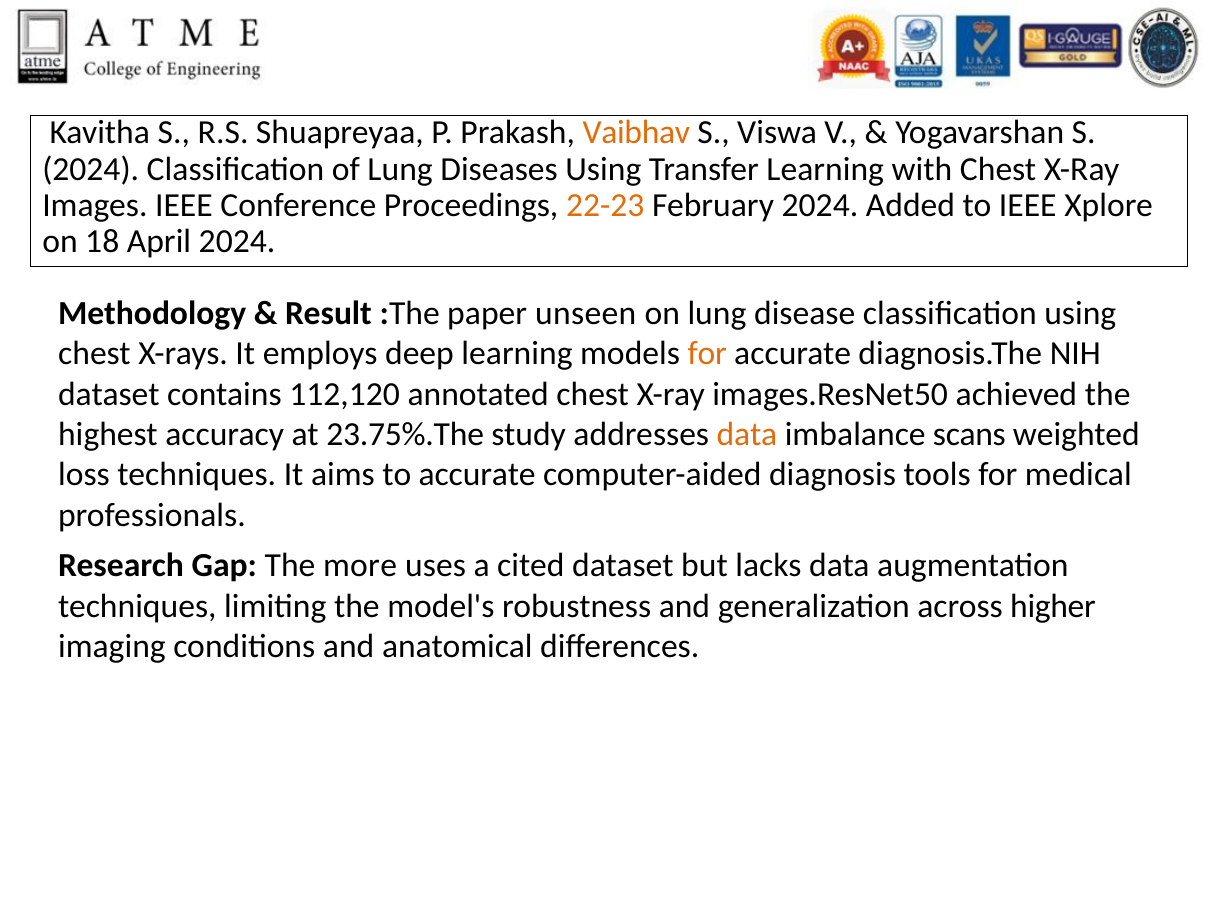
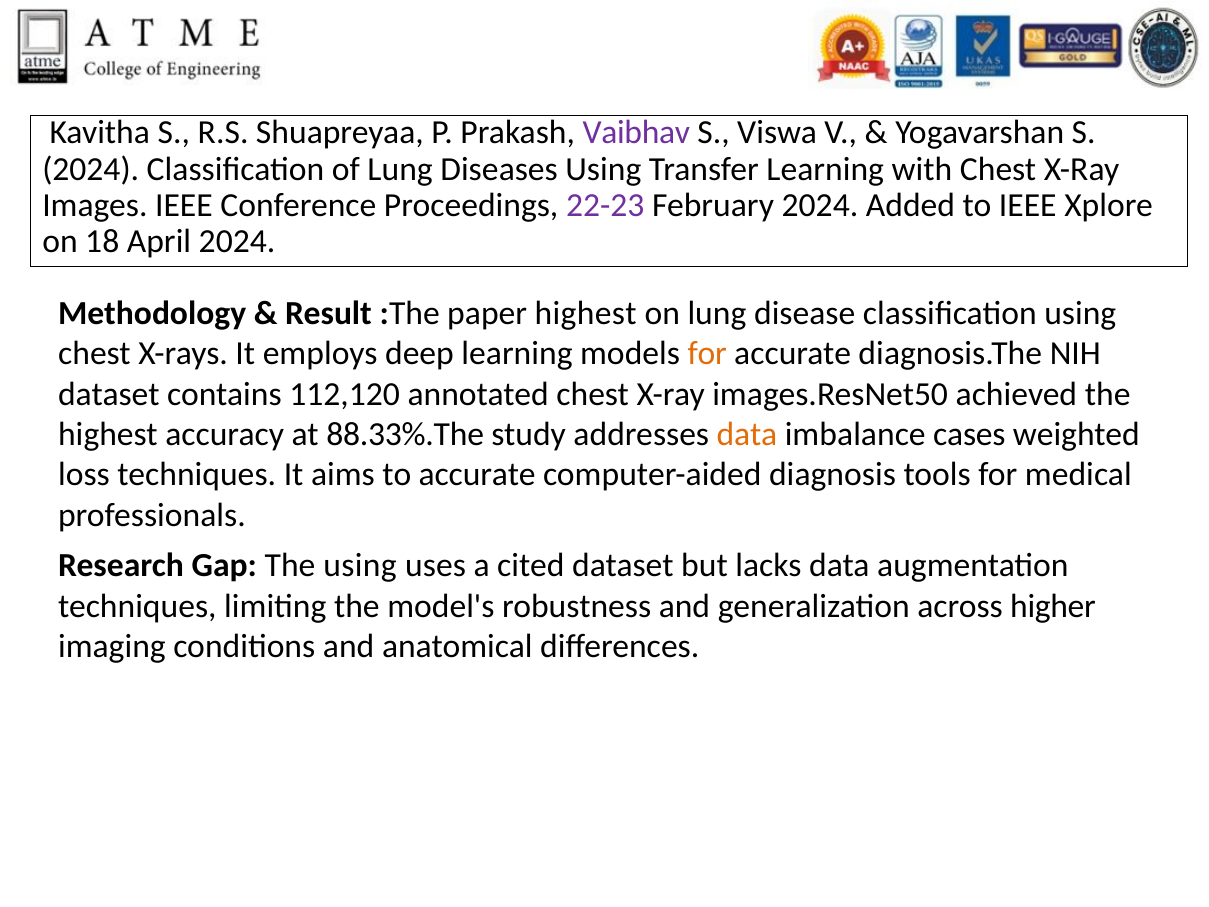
Vaibhav colour: orange -> purple
22-23 colour: orange -> purple
paper unseen: unseen -> highest
23.75%.The: 23.75%.The -> 88.33%.The
scans: scans -> cases
The more: more -> using
